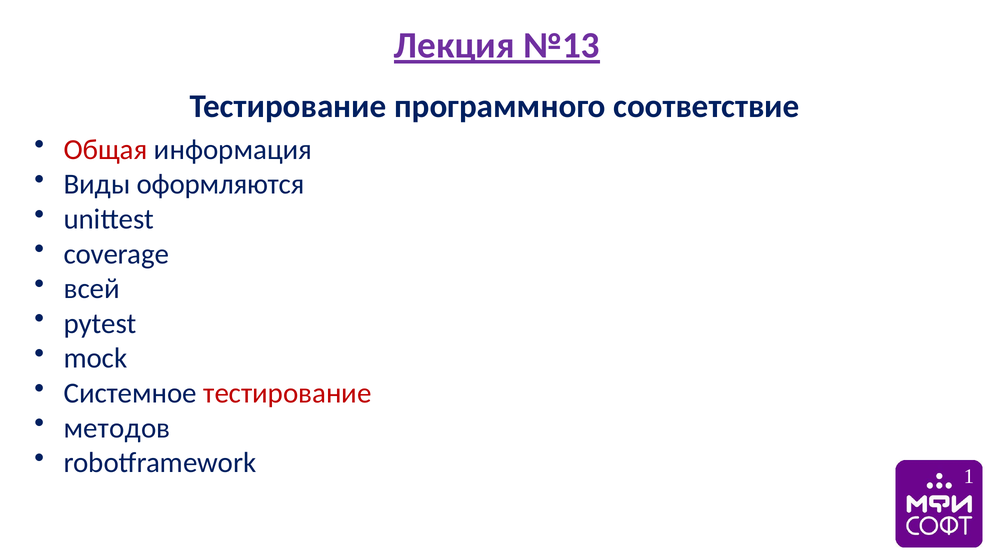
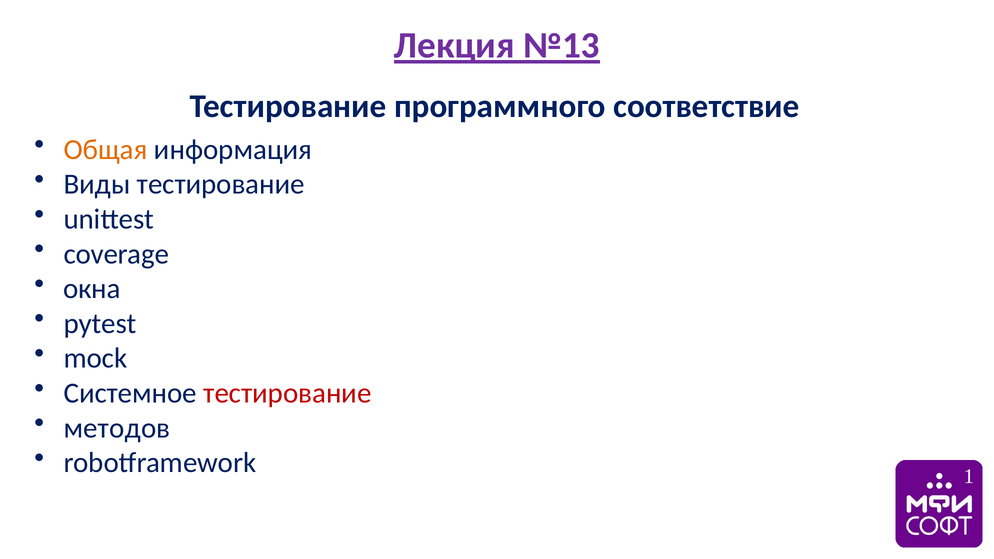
Общая colour: red -> orange
Виды оформляются: оформляются -> тестирование
всей: всей -> окна
